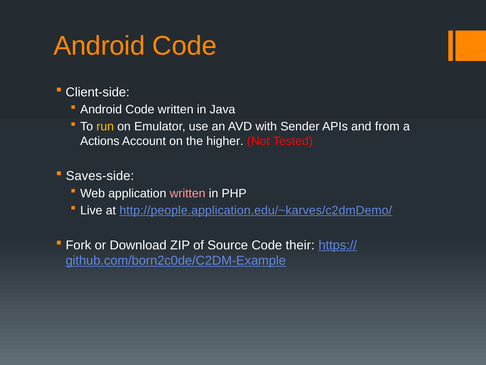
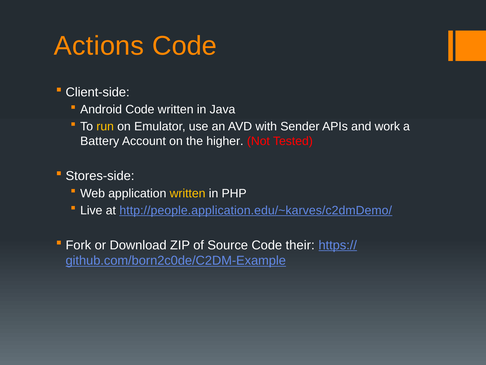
Android at (99, 46): Android -> Actions
from: from -> work
Actions: Actions -> Battery
Saves-side: Saves-side -> Stores-side
written at (188, 193) colour: pink -> yellow
